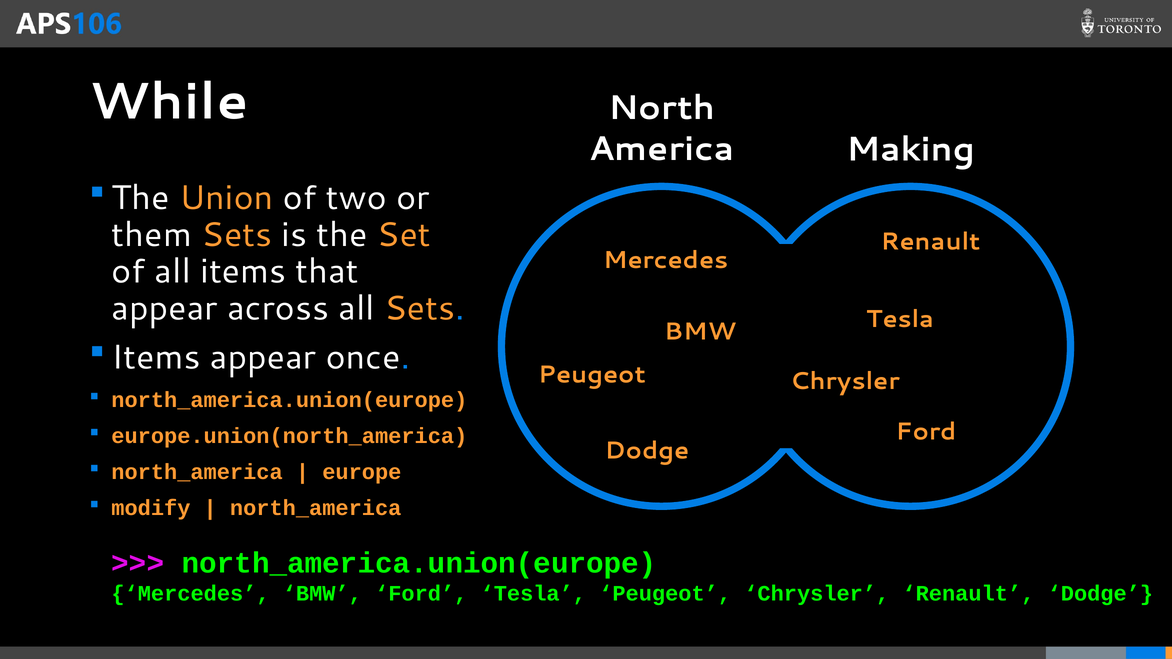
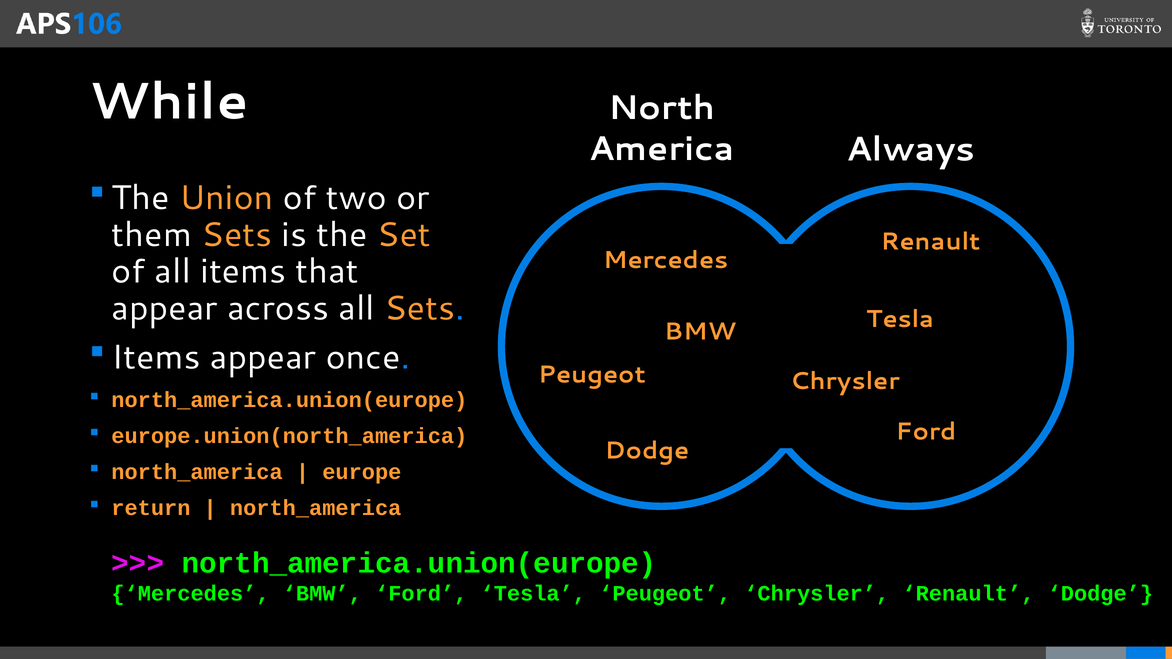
Making: Making -> Always
modify: modify -> return
